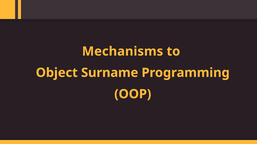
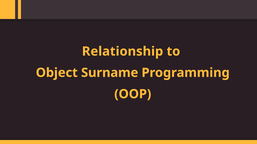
Mechanisms: Mechanisms -> Relationship
